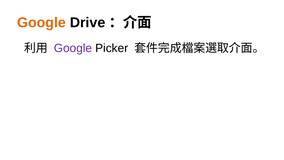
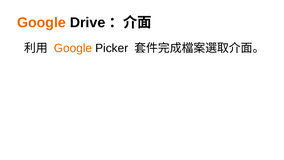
Google at (73, 48) colour: purple -> orange
